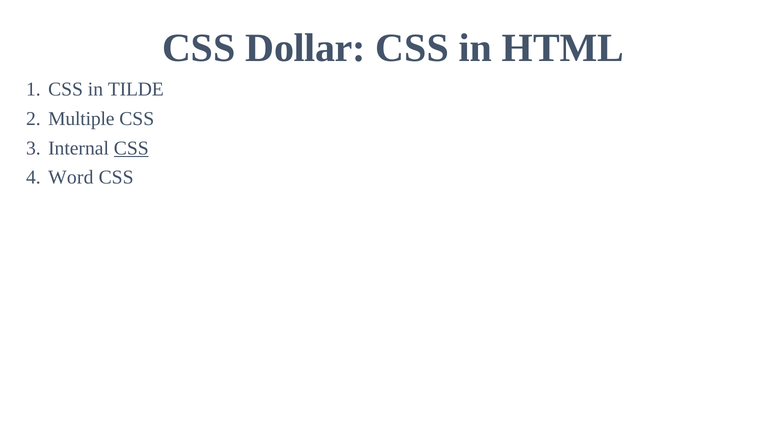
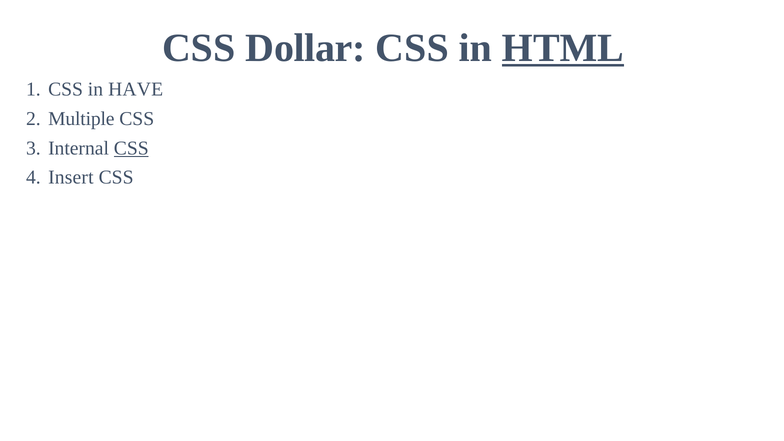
HTML underline: none -> present
TILDE: TILDE -> HAVE
Word: Word -> Insert
